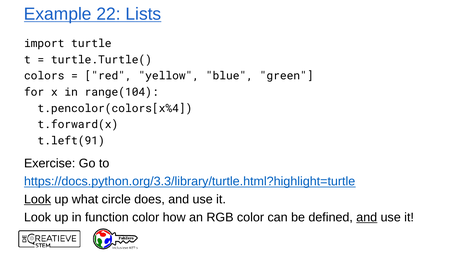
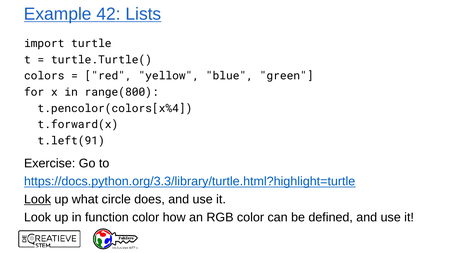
22: 22 -> 42
range(104: range(104 -> range(800
and at (367, 217) underline: present -> none
